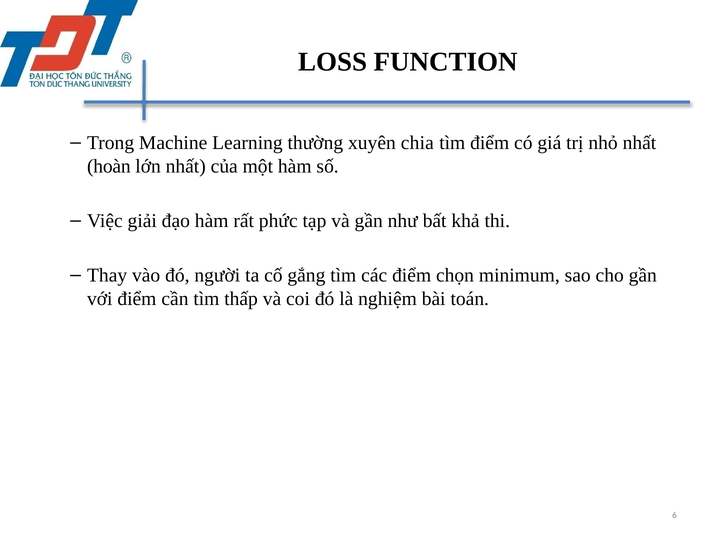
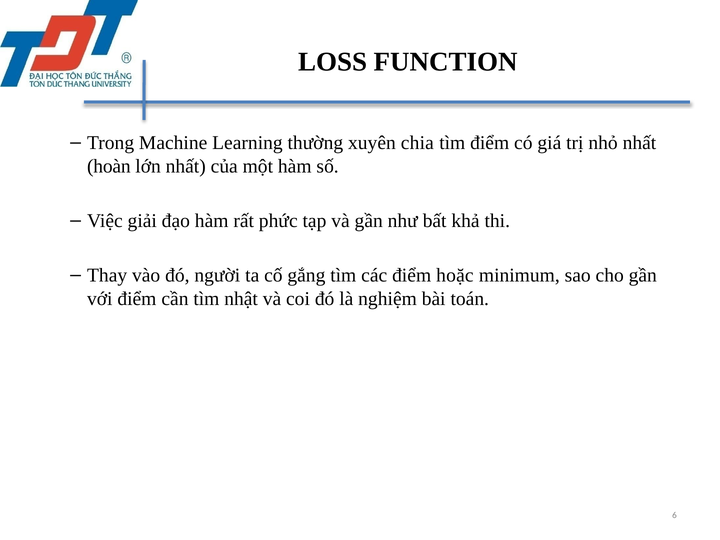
chọn: chọn -> hoặc
thấp: thấp -> nhật
